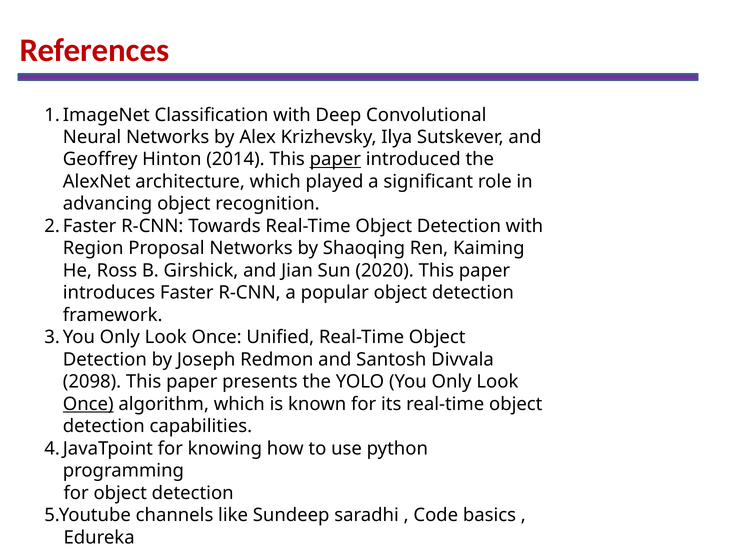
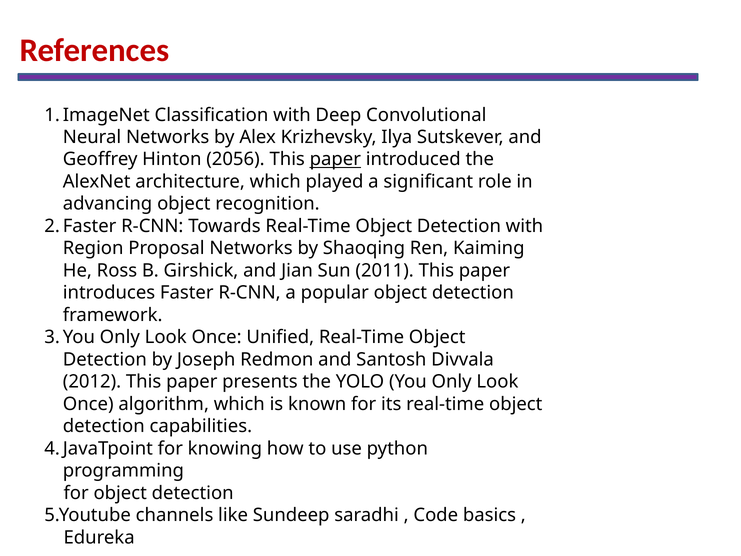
2014: 2014 -> 2056
2020: 2020 -> 2011
2098: 2098 -> 2012
Once at (88, 404) underline: present -> none
